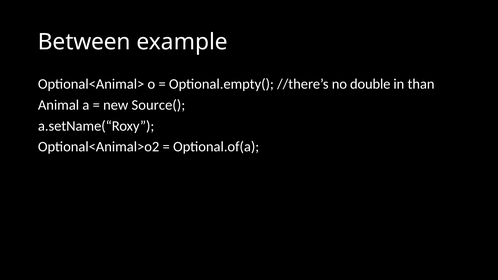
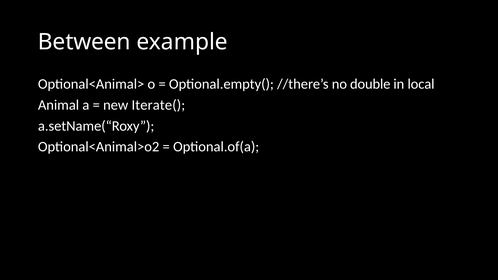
than: than -> local
Source(: Source( -> Iterate(
